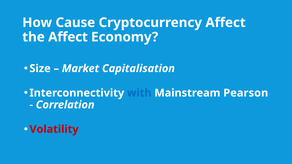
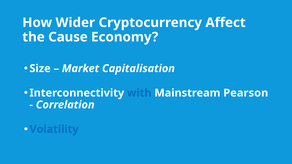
Cause: Cause -> Wider
the Affect: Affect -> Cause
Volatility colour: red -> blue
